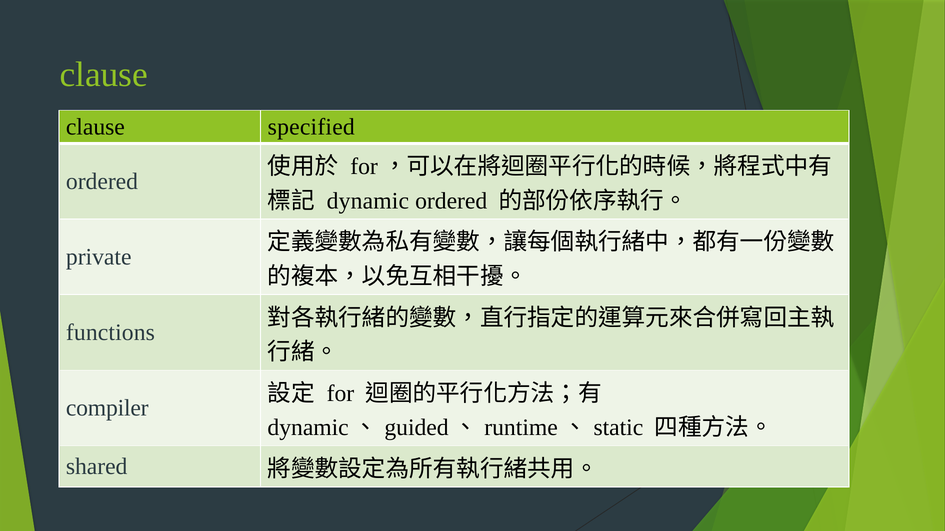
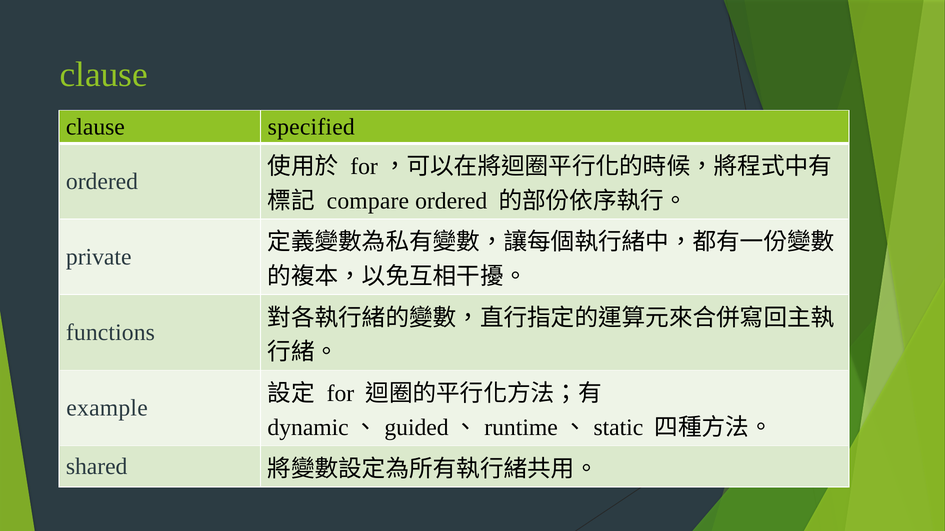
dynamic: dynamic -> compare
compiler: compiler -> example
